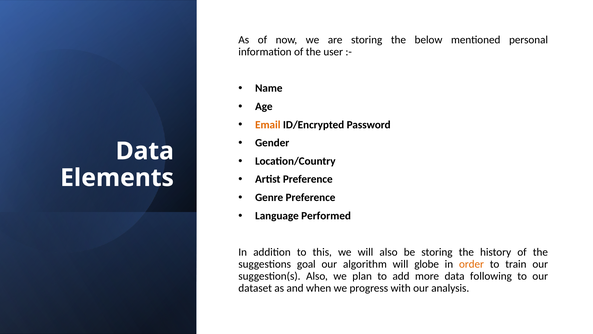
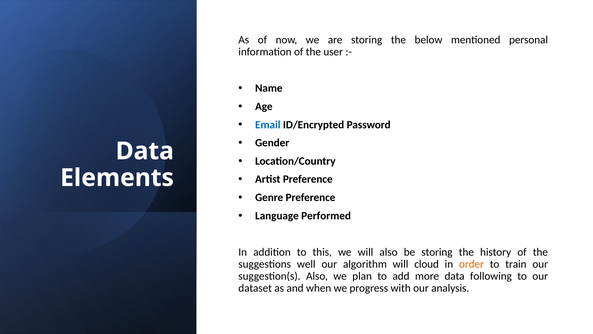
Email colour: orange -> blue
goal: goal -> well
globe: globe -> cloud
